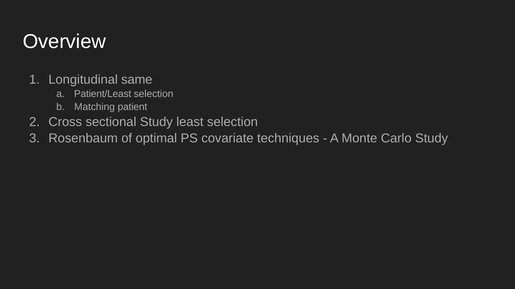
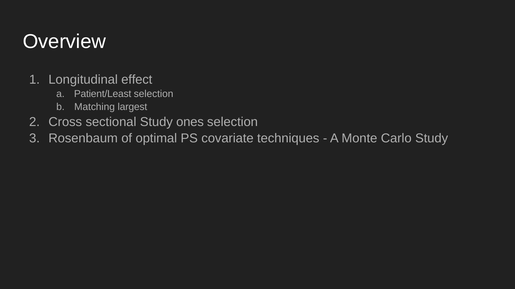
same: same -> effect
patient: patient -> largest
least: least -> ones
